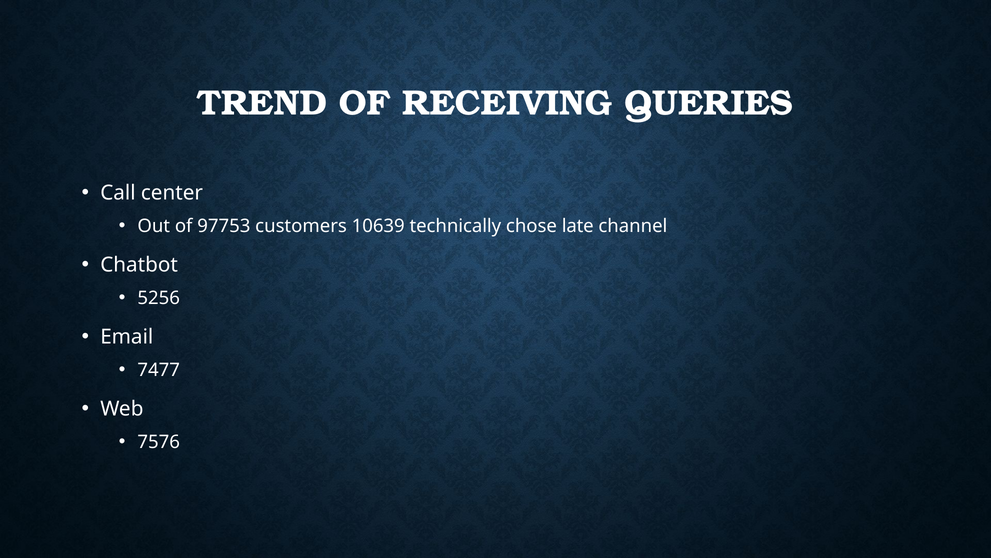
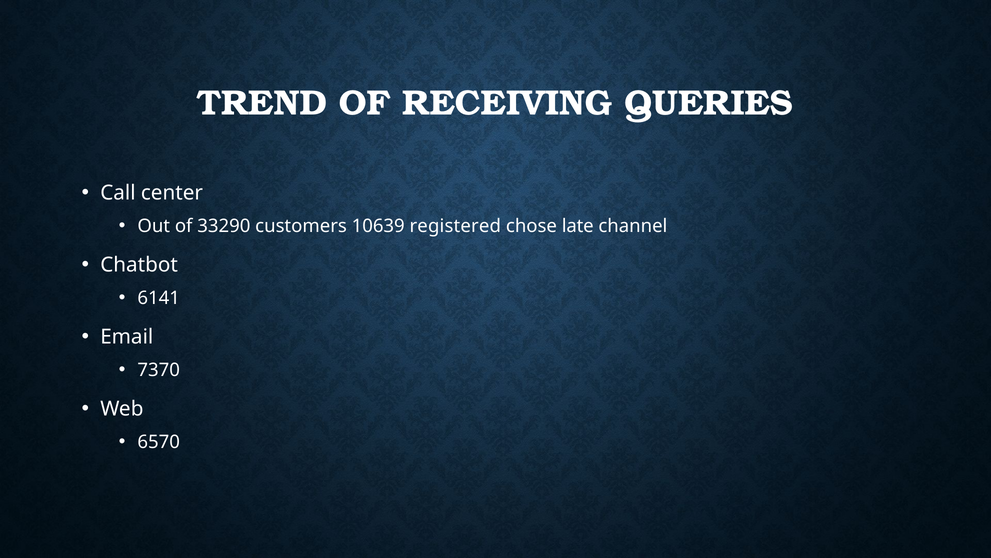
97753: 97753 -> 33290
technically: technically -> registered
5256: 5256 -> 6141
7477: 7477 -> 7370
7576: 7576 -> 6570
